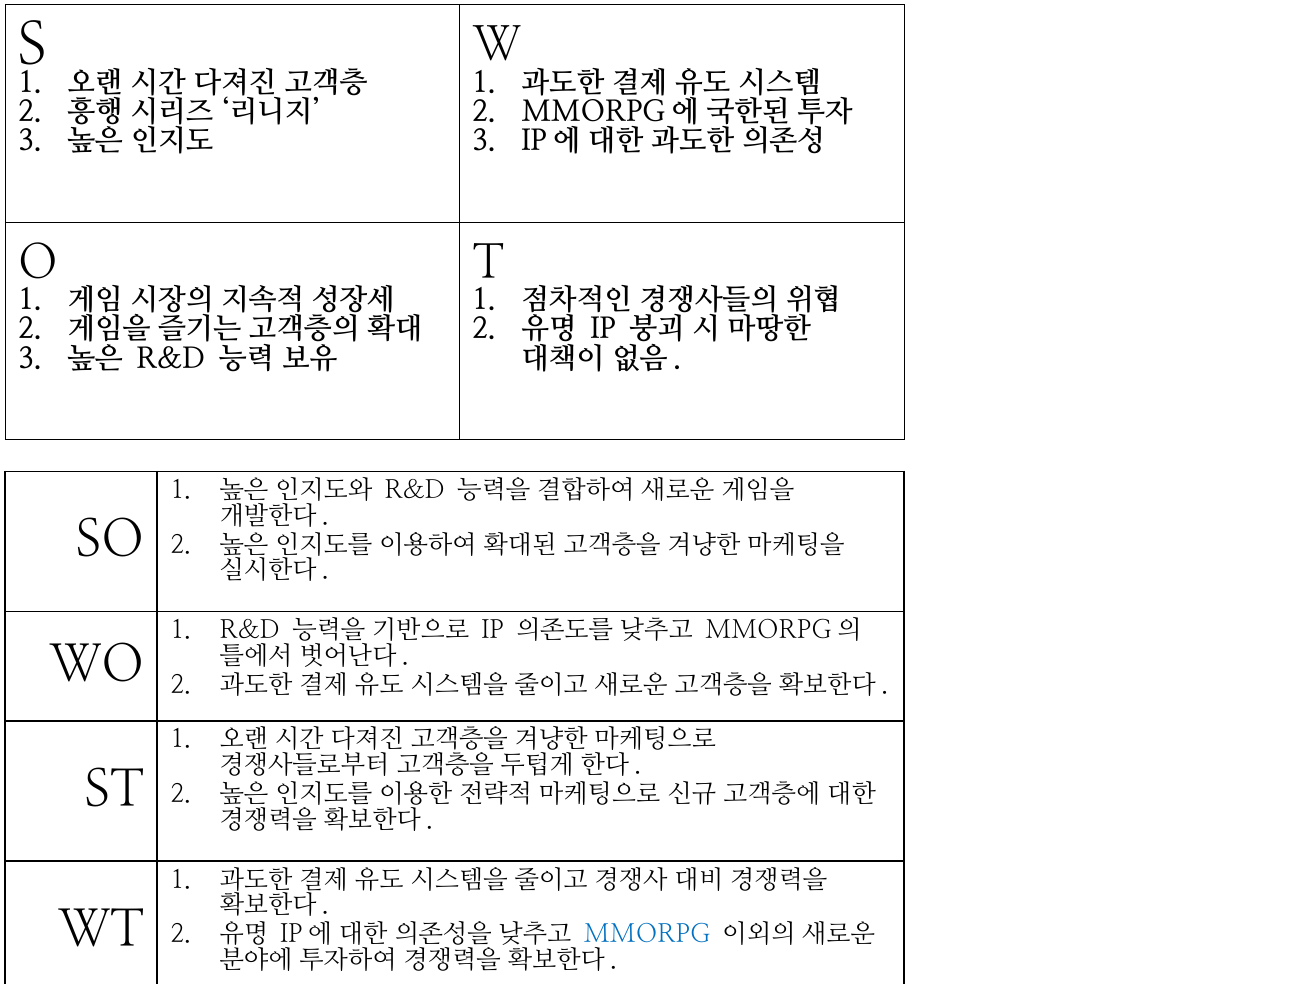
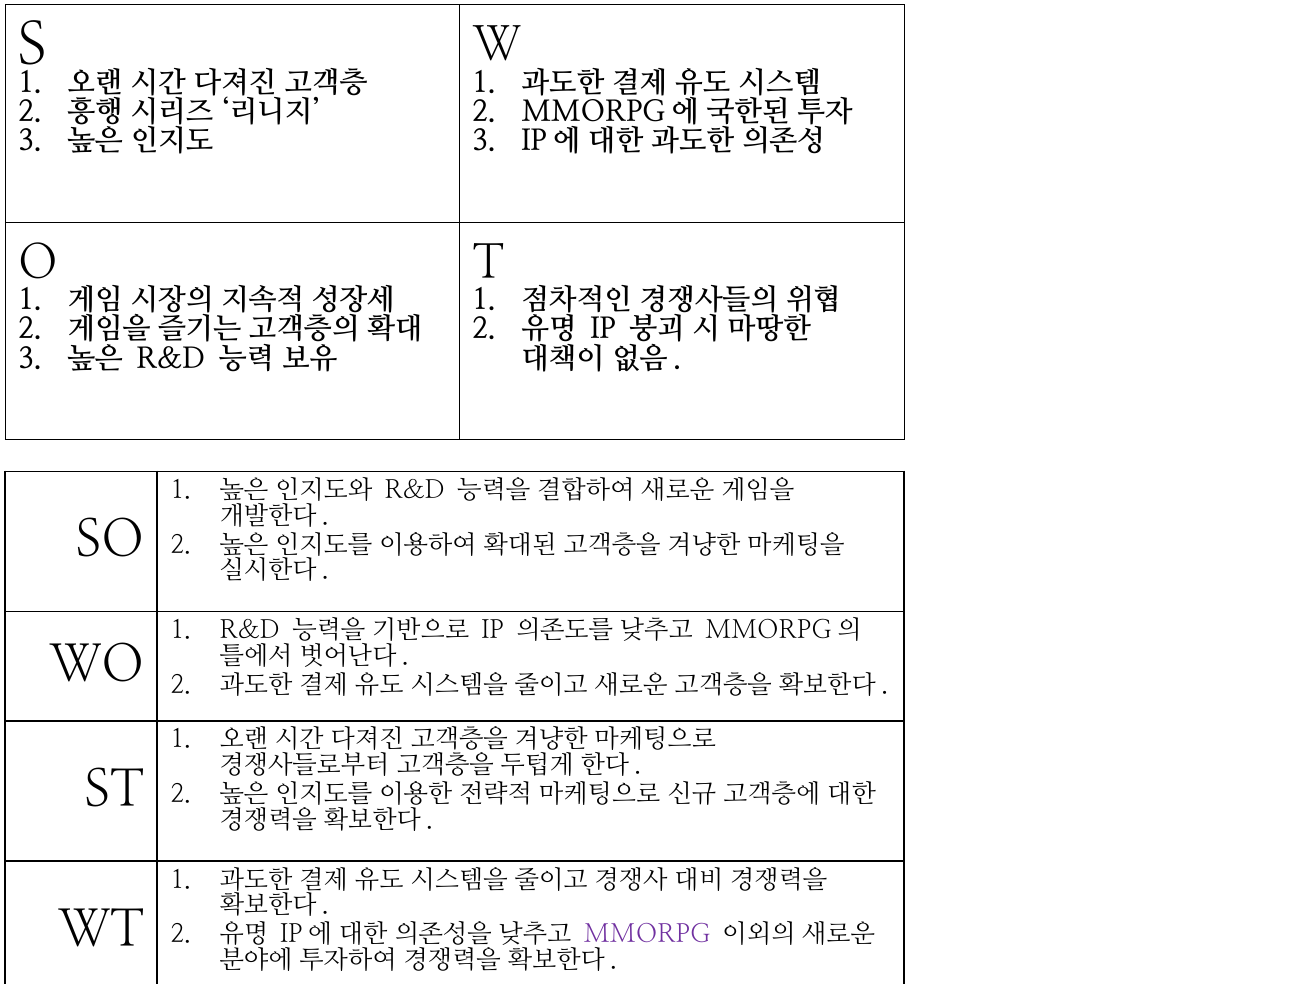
MMORPG colour: blue -> purple
